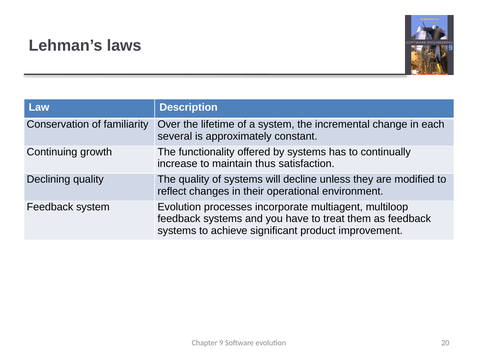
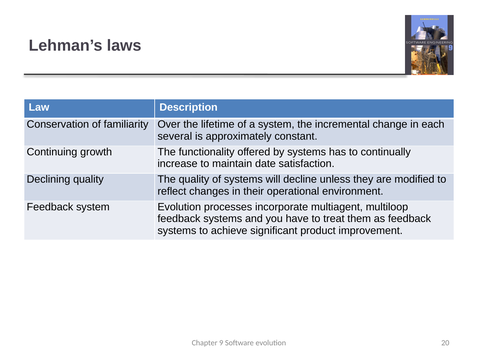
thus: thus -> date
